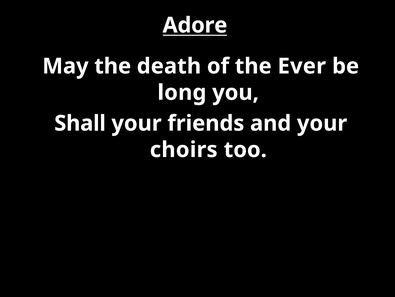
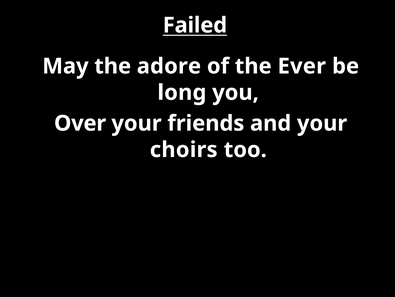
Adore: Adore -> Failed
death: death -> adore
Shall: Shall -> Over
